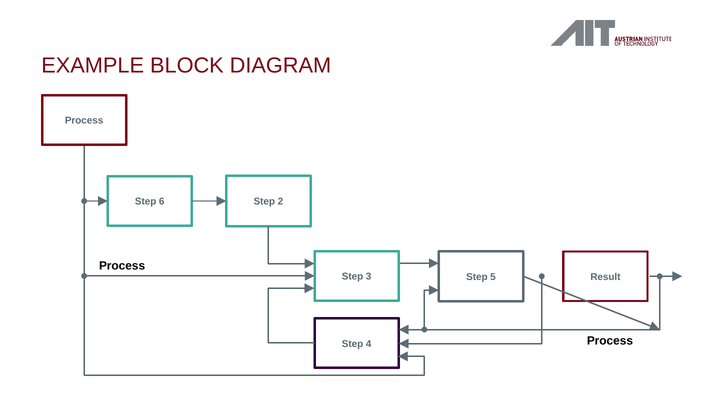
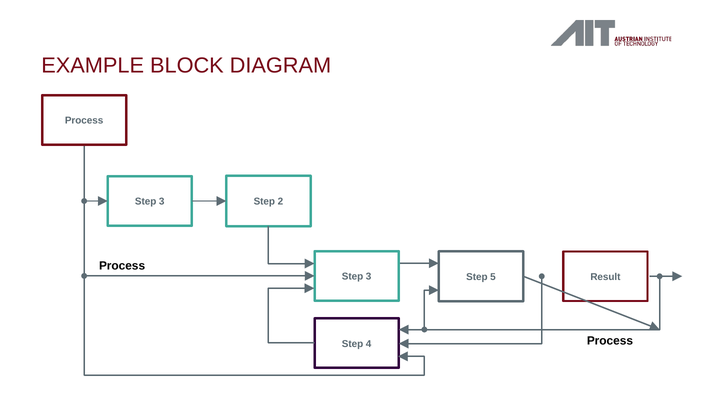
6 at (162, 202): 6 -> 3
